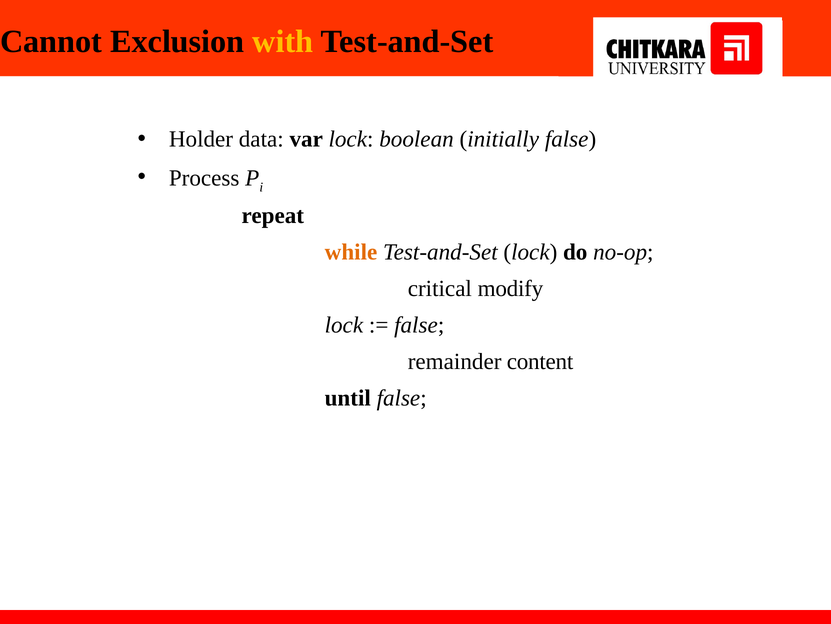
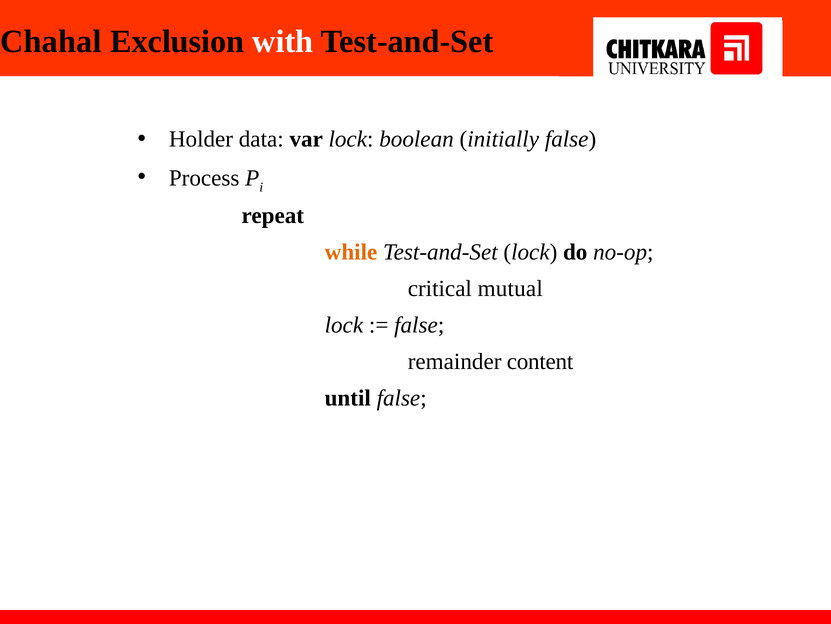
Cannot: Cannot -> Chahal
with colour: yellow -> white
modify: modify -> mutual
